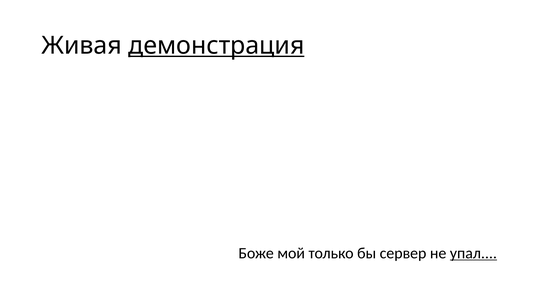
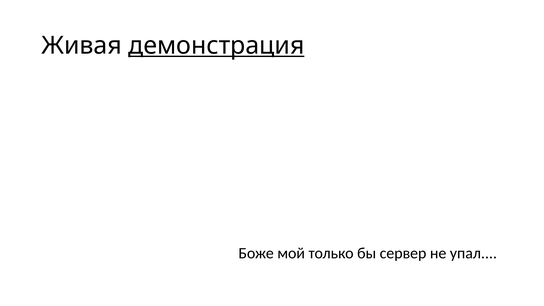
упал underline: present -> none
